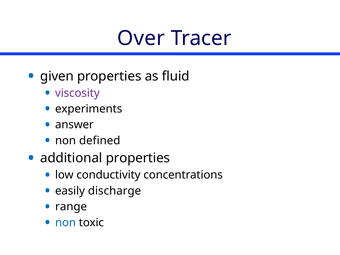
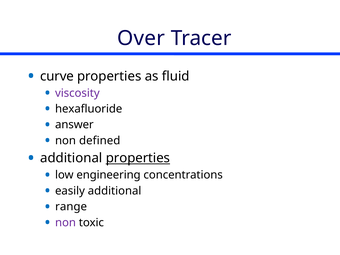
given: given -> curve
experiments: experiments -> hexafluoride
properties at (138, 158) underline: none -> present
conductivity: conductivity -> engineering
easily discharge: discharge -> additional
non at (65, 223) colour: blue -> purple
